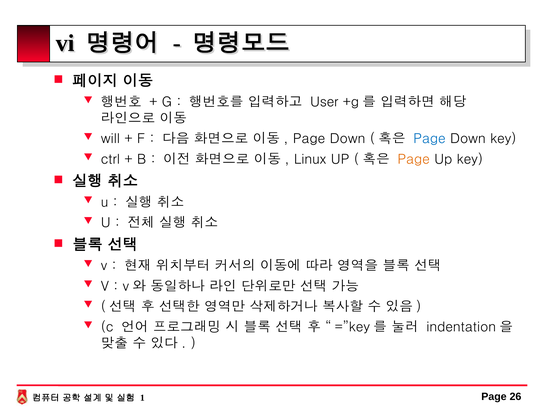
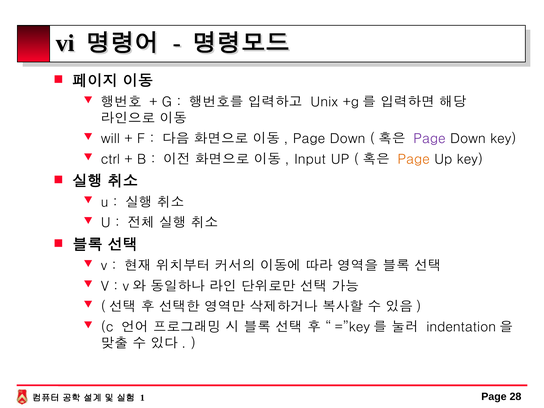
User: User -> Unix
Page at (429, 139) colour: blue -> purple
Linux: Linux -> Input
26: 26 -> 28
